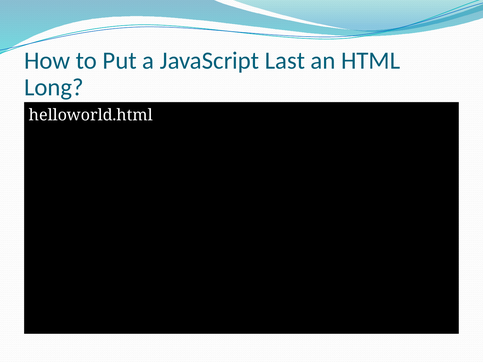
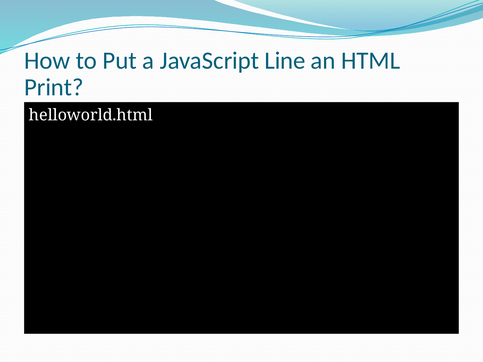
Last: Last -> Line
Long: Long -> Print
